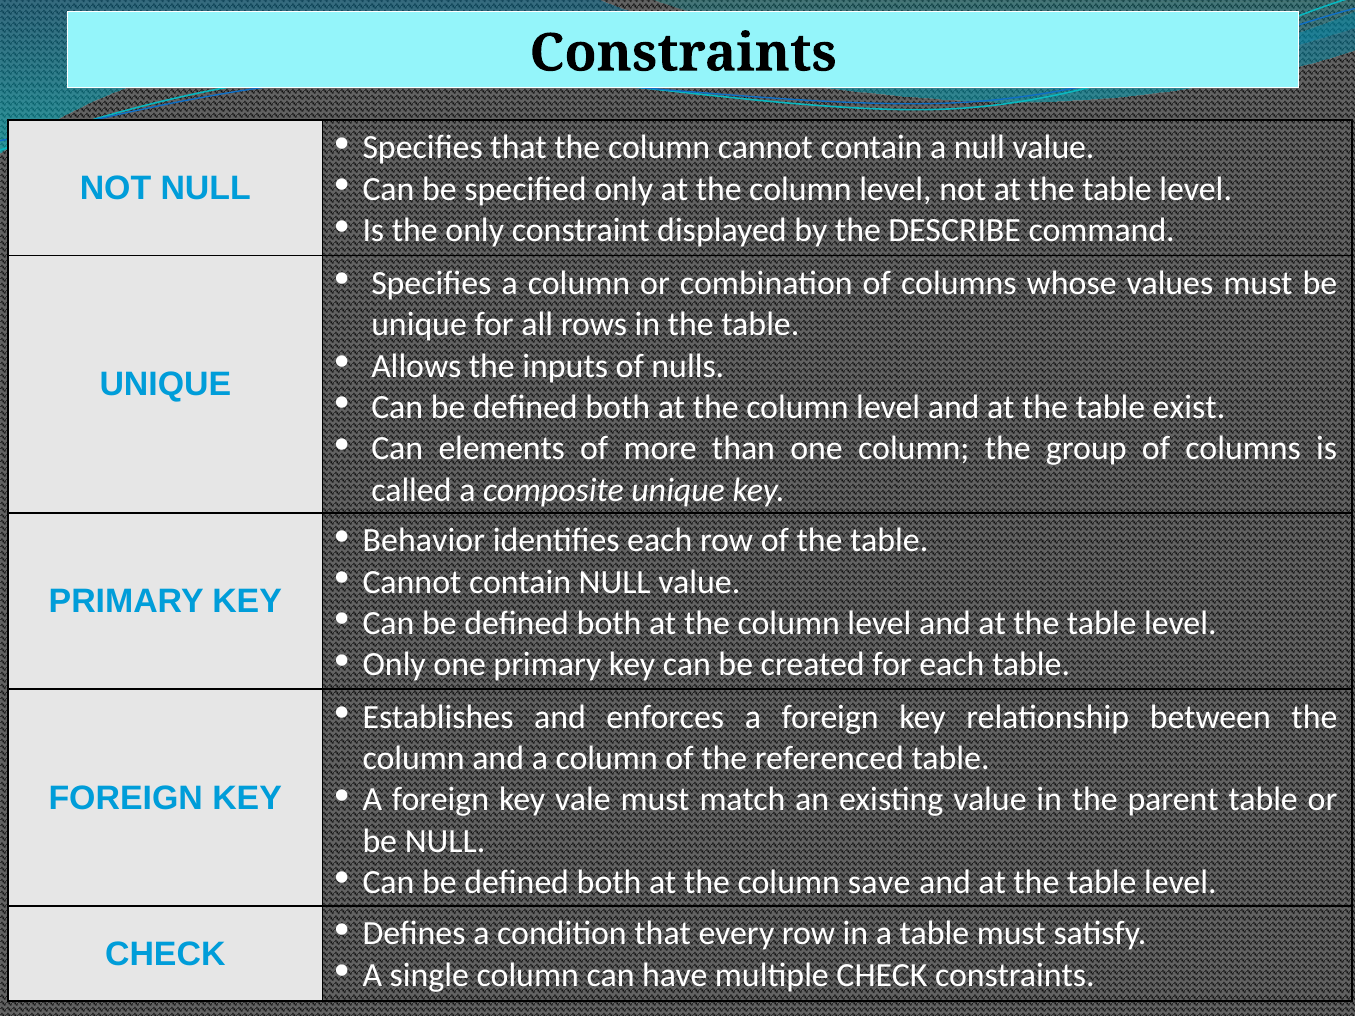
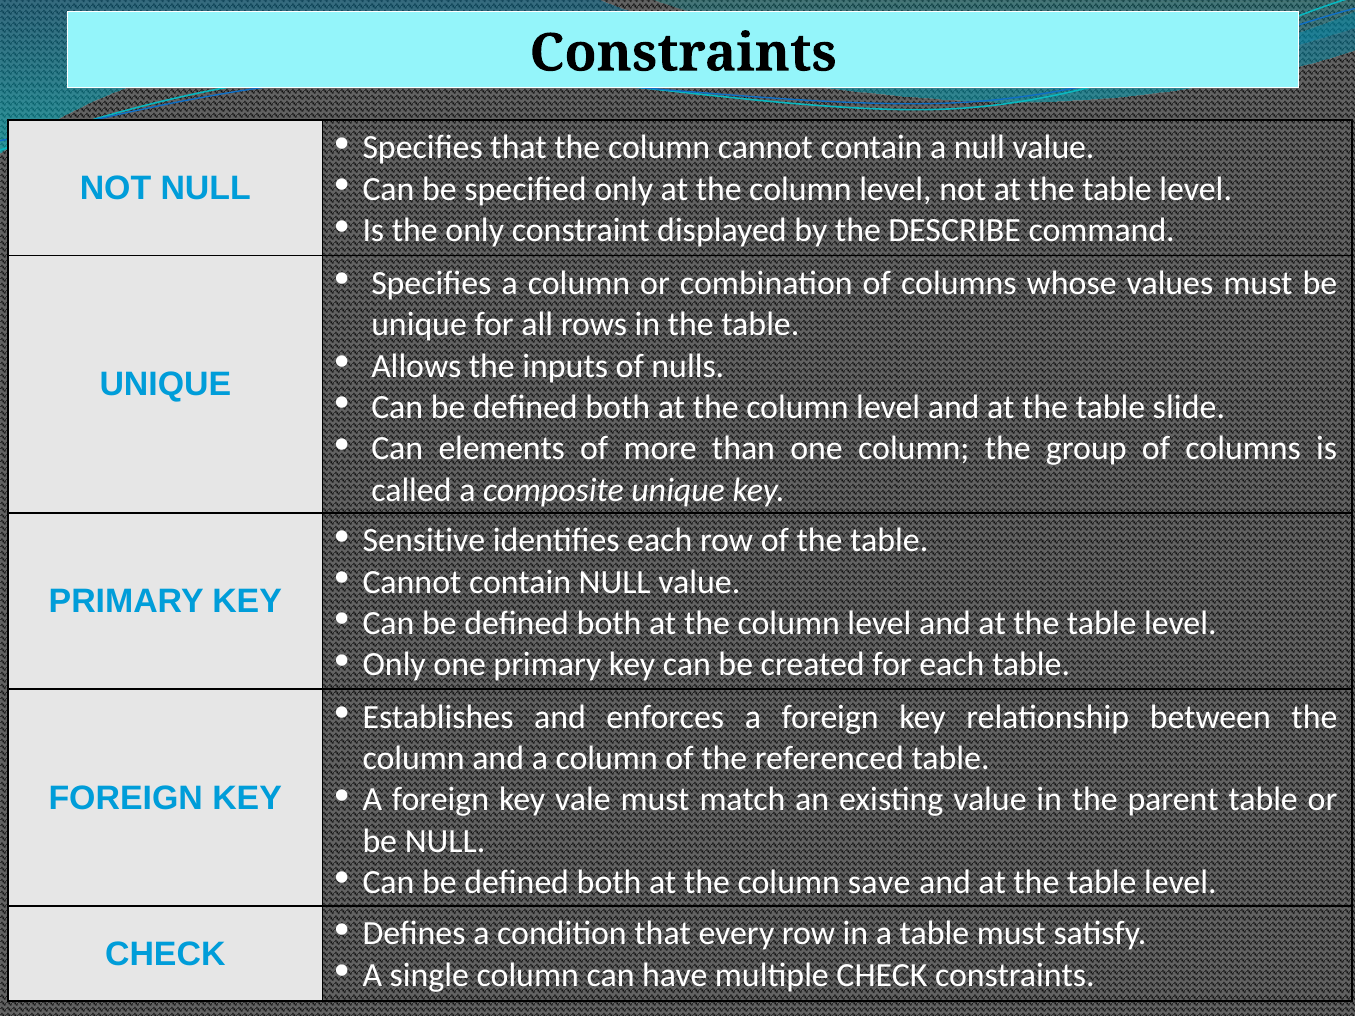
exist: exist -> slide
Behavior: Behavior -> Sensitive
